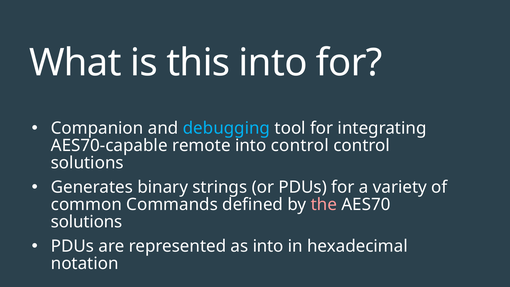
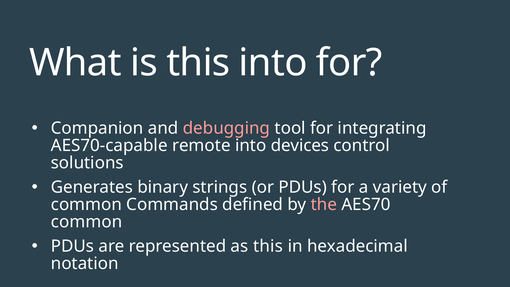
debugging colour: light blue -> pink
into control: control -> devices
solutions at (87, 222): solutions -> common
as into: into -> this
